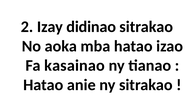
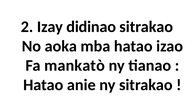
kasainao: kasainao -> mankatò
